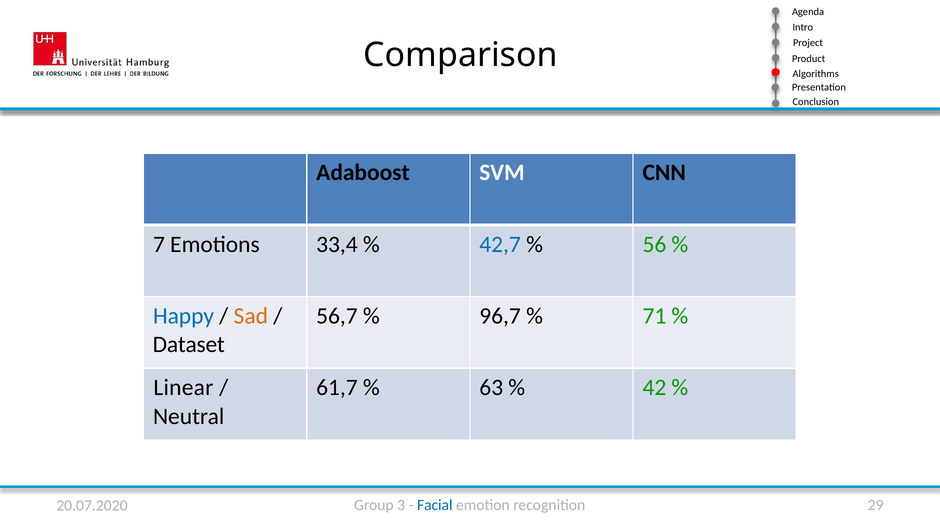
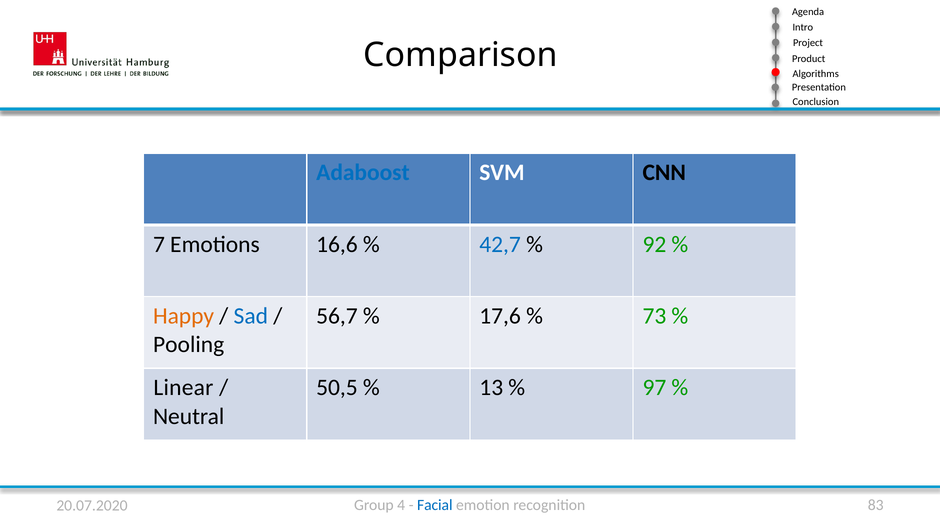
Adaboost colour: black -> blue
33,4: 33,4 -> 16,6
56: 56 -> 92
Happy colour: blue -> orange
Sad colour: orange -> blue
96,7: 96,7 -> 17,6
71: 71 -> 73
Dataset: Dataset -> Pooling
61,7: 61,7 -> 50,5
63: 63 -> 13
42: 42 -> 97
3: 3 -> 4
29: 29 -> 83
